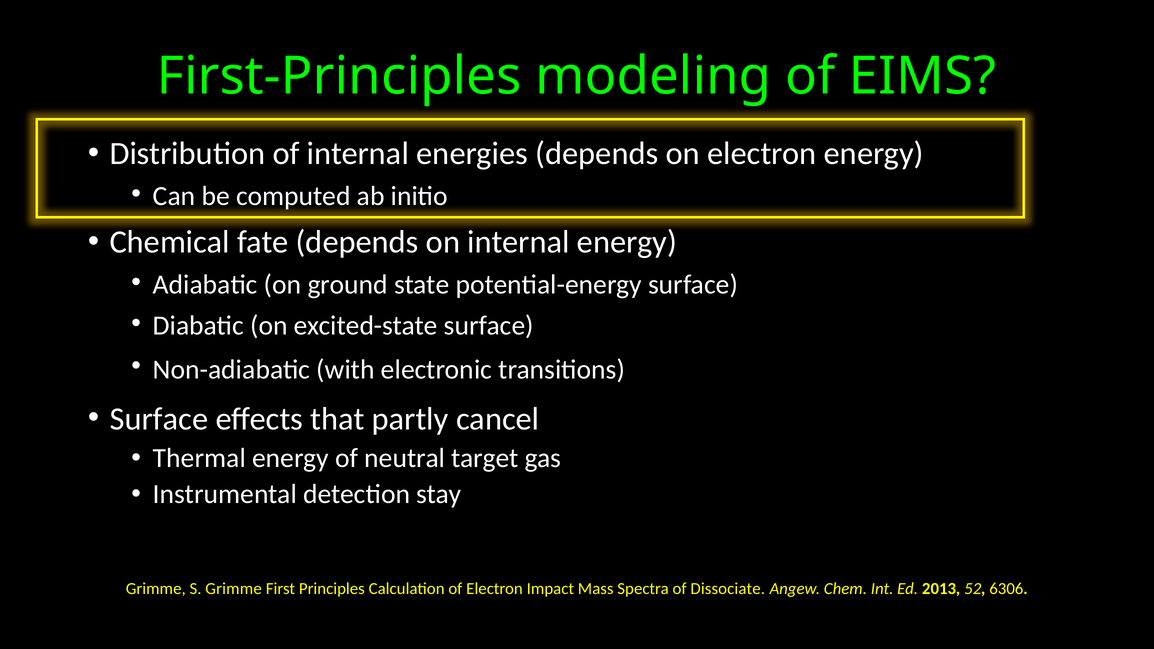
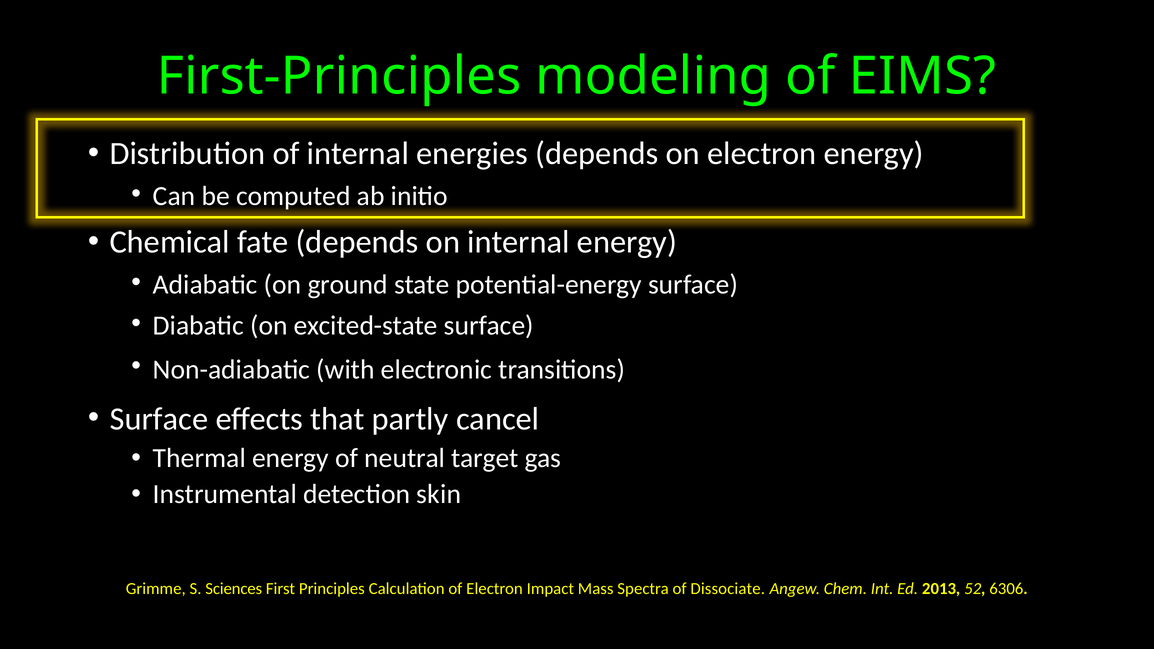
stay: stay -> skin
S Grimme: Grimme -> Sciences
